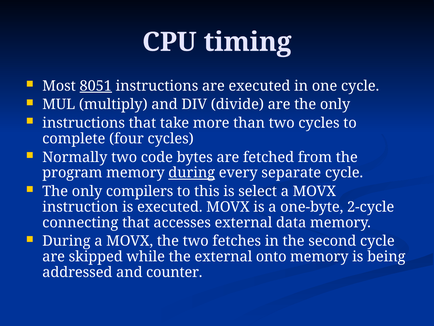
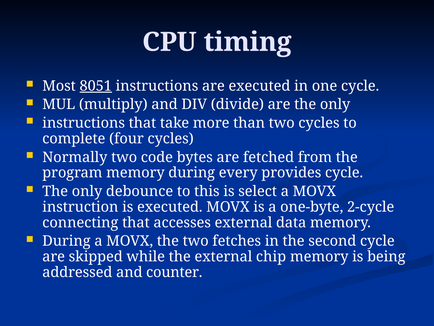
during at (192, 173) underline: present -> none
separate: separate -> provides
compilers: compilers -> debounce
onto: onto -> chip
